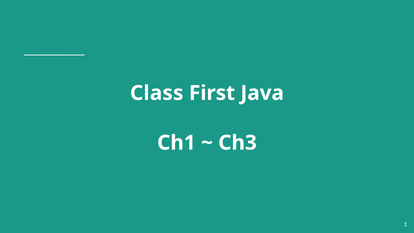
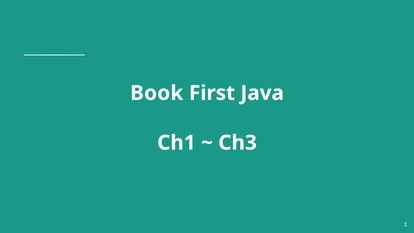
Class: Class -> Book
